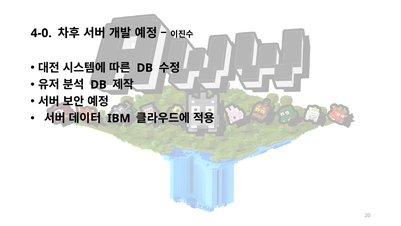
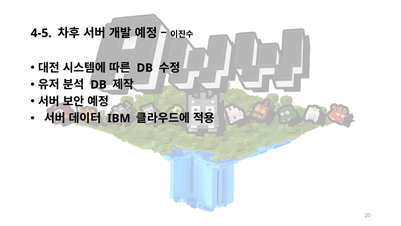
4-0: 4-0 -> 4-5
